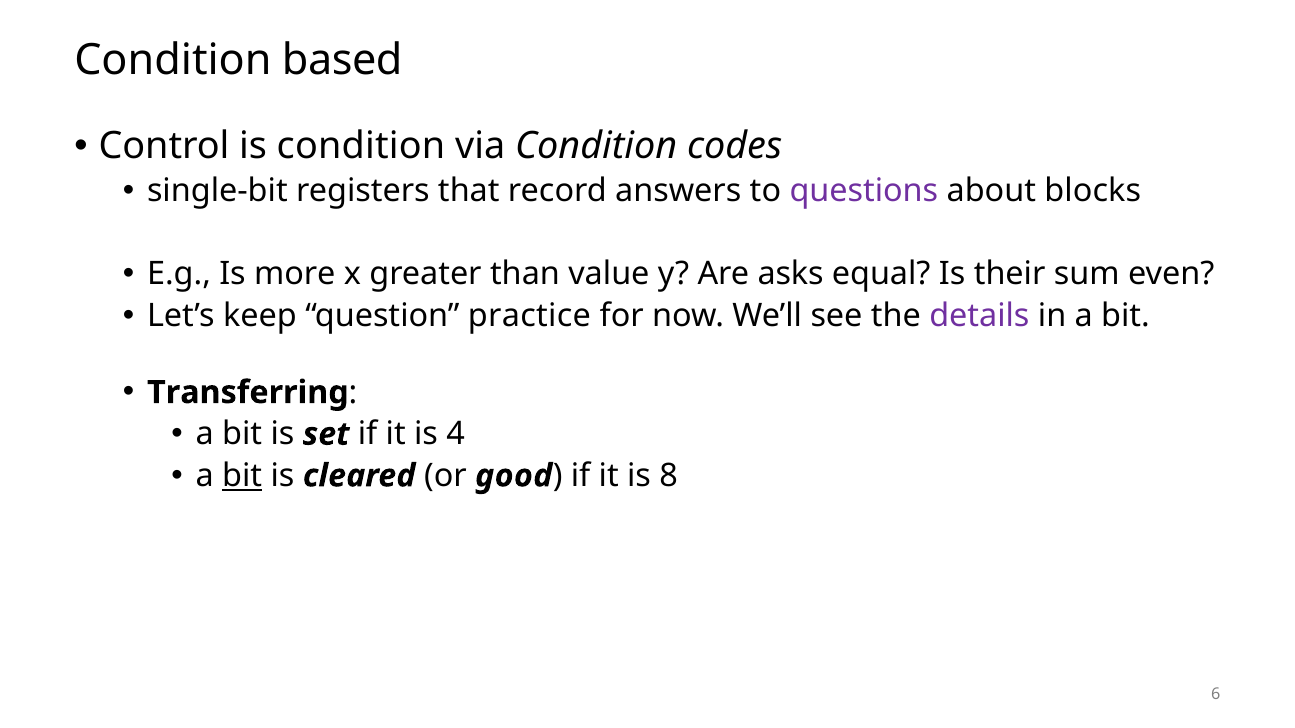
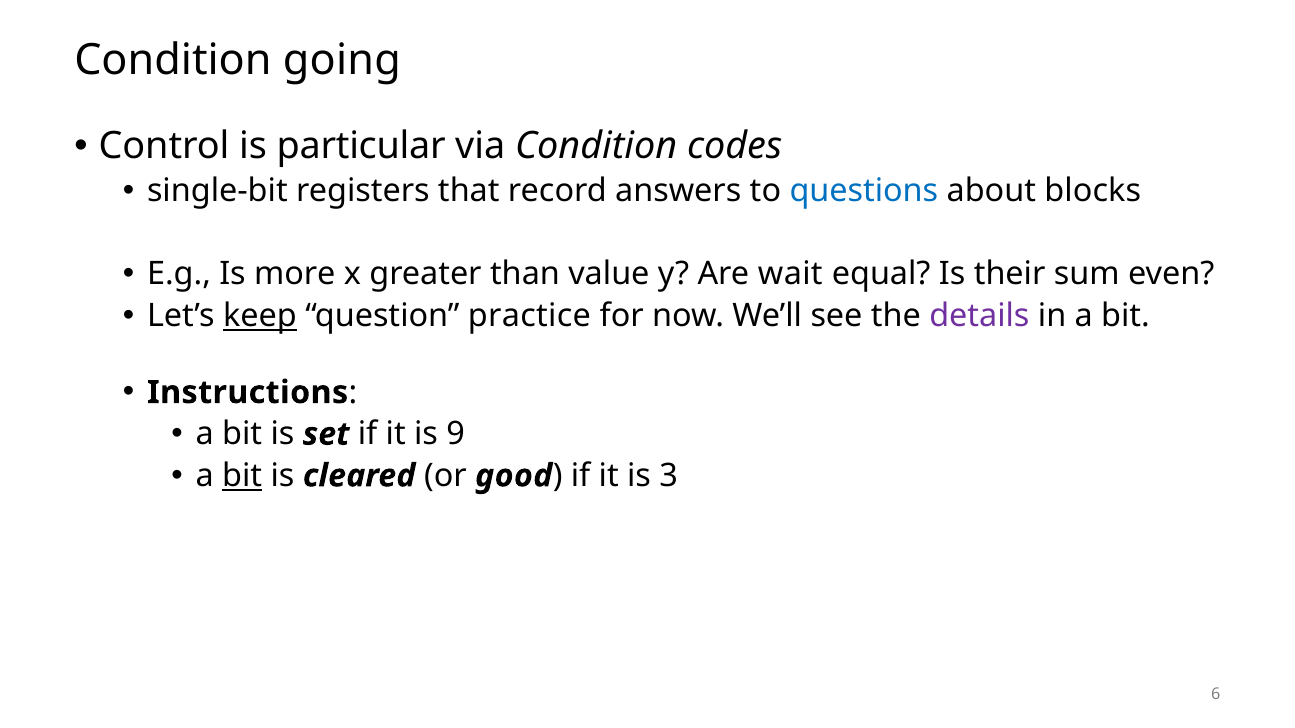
based: based -> going
is condition: condition -> particular
questions colour: purple -> blue
asks: asks -> wait
keep underline: none -> present
Transferring: Transferring -> Instructions
4: 4 -> 9
8: 8 -> 3
